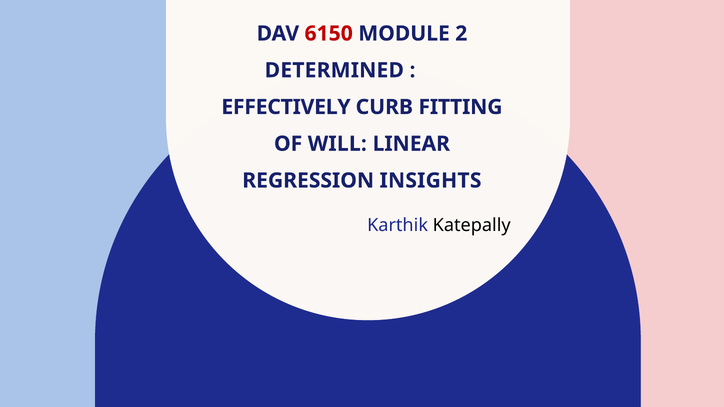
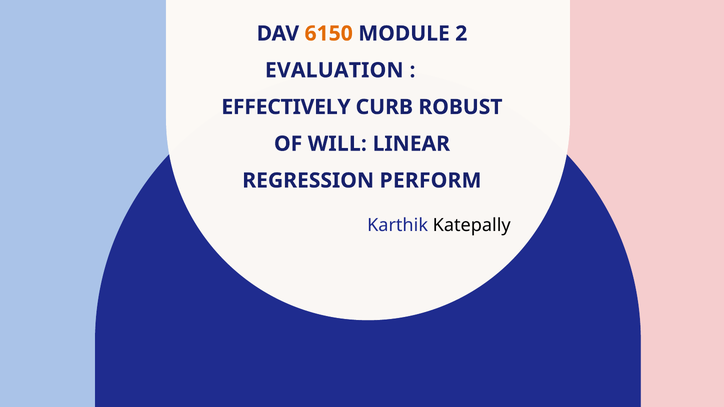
6150 colour: red -> orange
DETERMINED: DETERMINED -> EVALUATION
FITTING: FITTING -> ROBUST
INSIGHTS: INSIGHTS -> PERFORM
